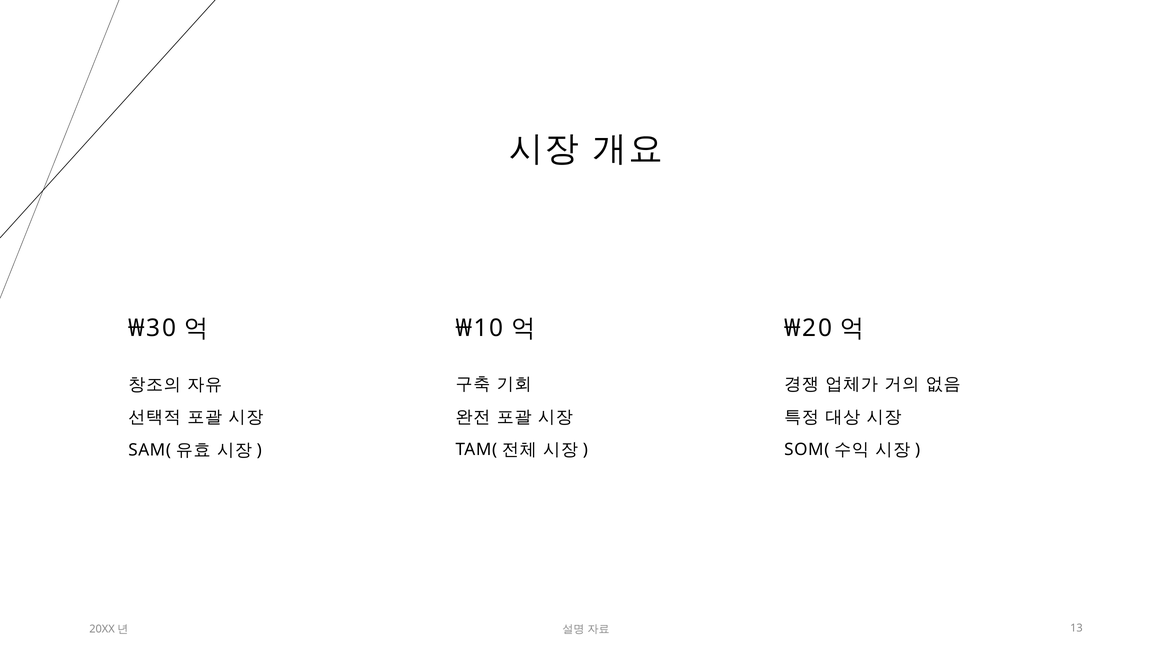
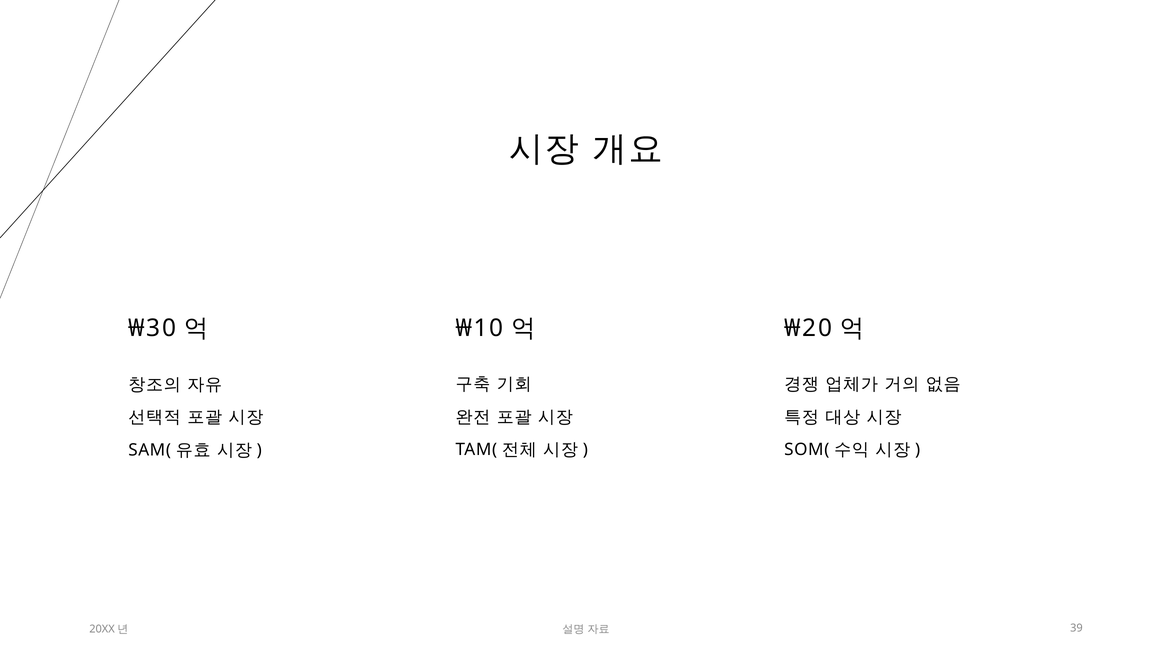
13: 13 -> 39
